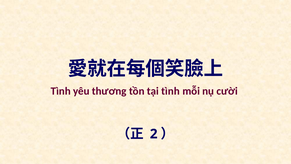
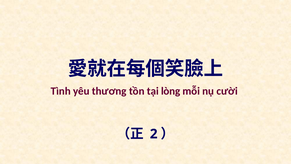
tại tình: tình -> lòng
